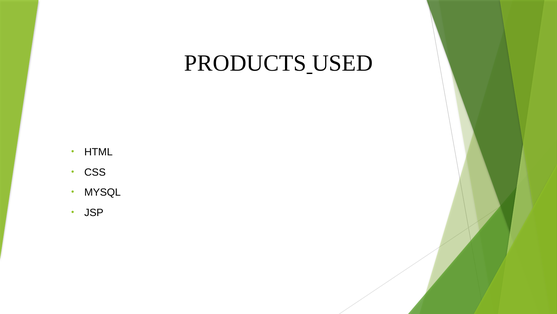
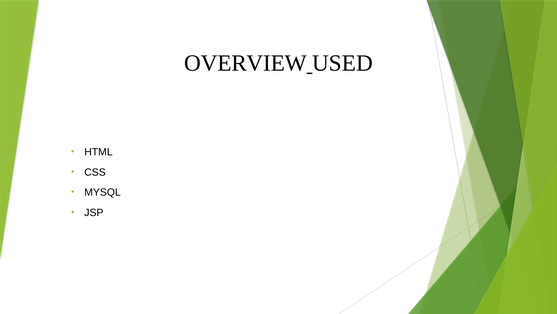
PRODUCTS: PRODUCTS -> OVERVIEW
